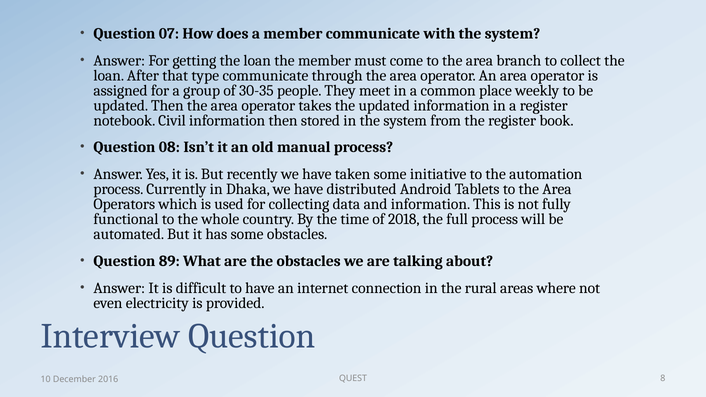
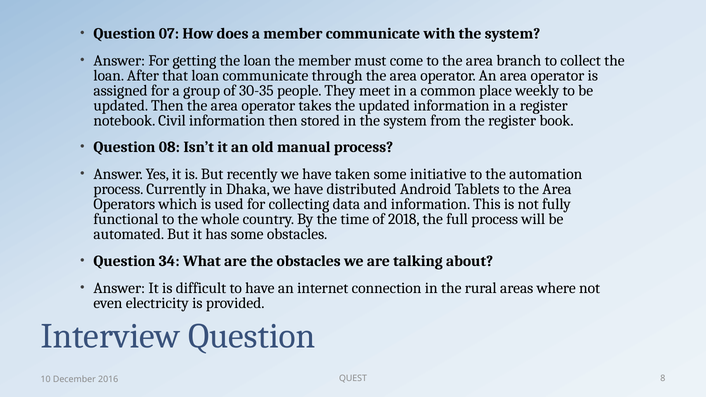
that type: type -> loan
89: 89 -> 34
